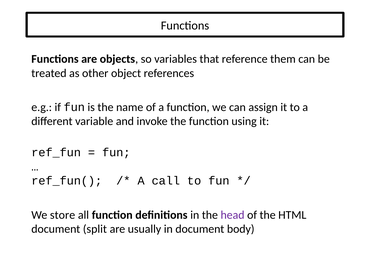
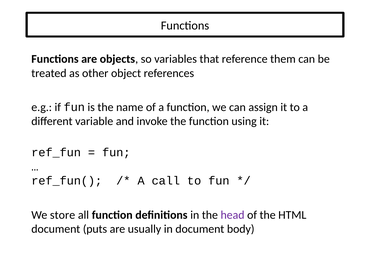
split: split -> puts
